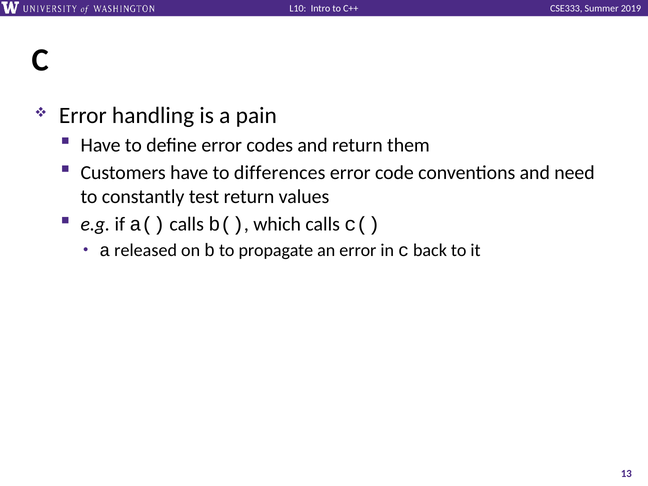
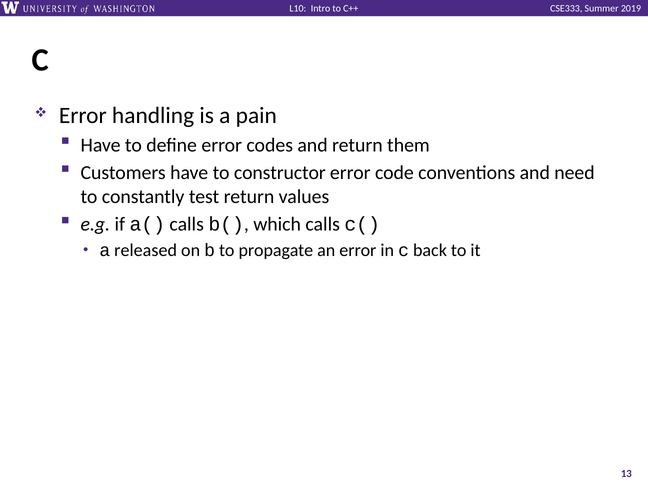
differences: differences -> constructor
